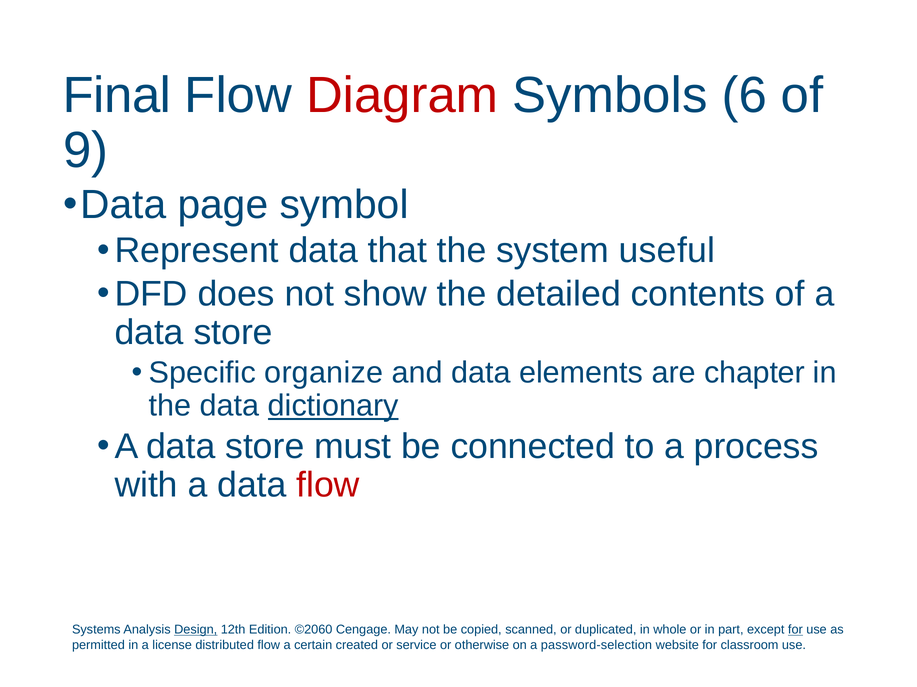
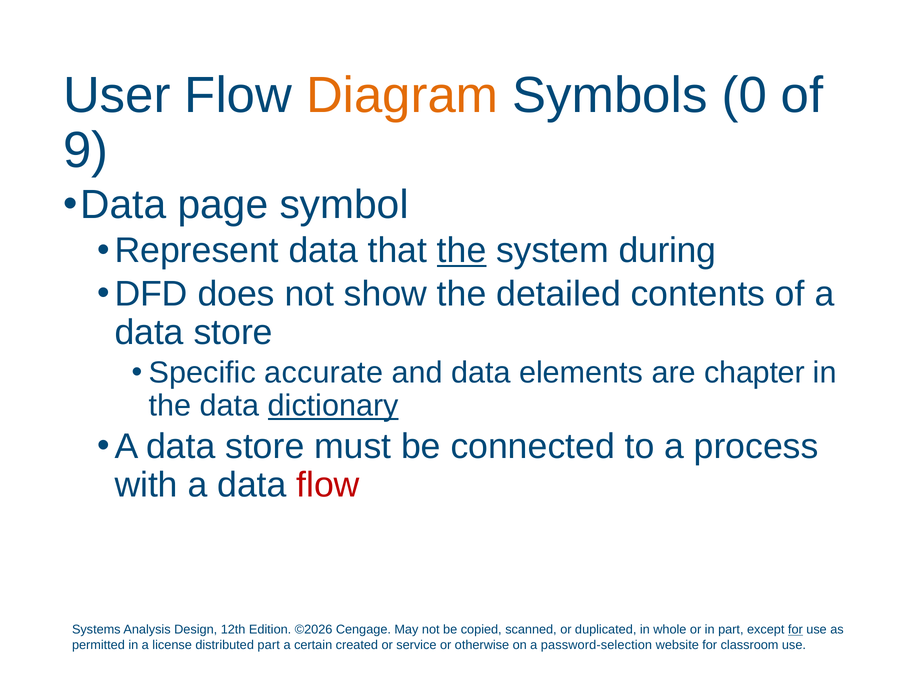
Final: Final -> User
Diagram colour: red -> orange
6: 6 -> 0
the at (462, 251) underline: none -> present
useful: useful -> during
organize: organize -> accurate
Design underline: present -> none
©2060: ©2060 -> ©2026
distributed flow: flow -> part
